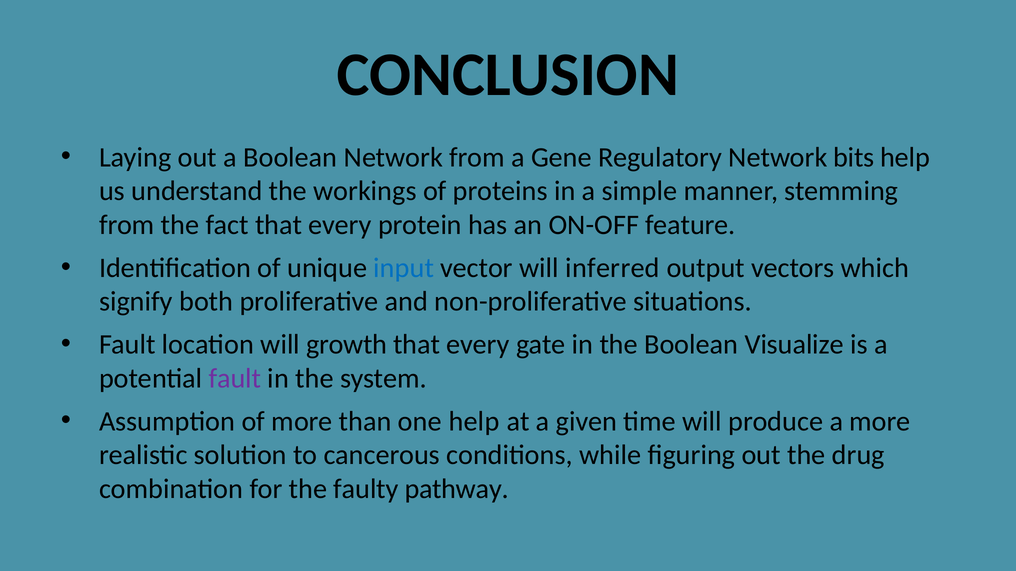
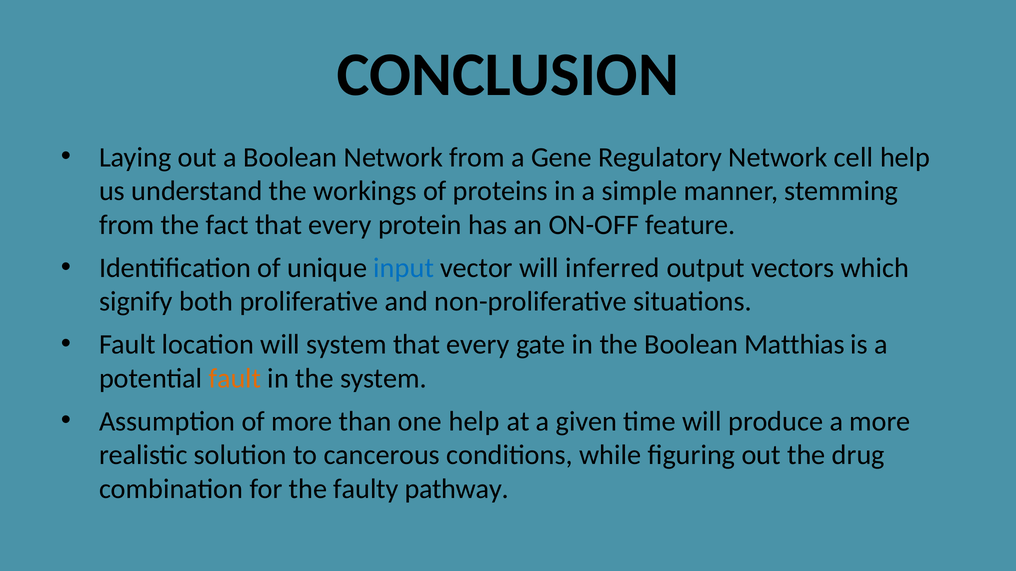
bits: bits -> cell
will growth: growth -> system
Visualize: Visualize -> Matthias
fault at (235, 379) colour: purple -> orange
